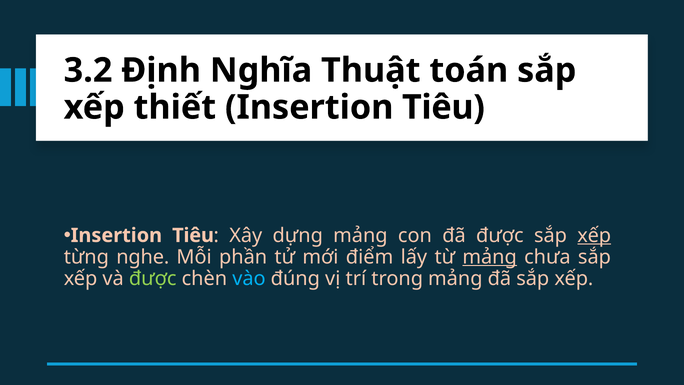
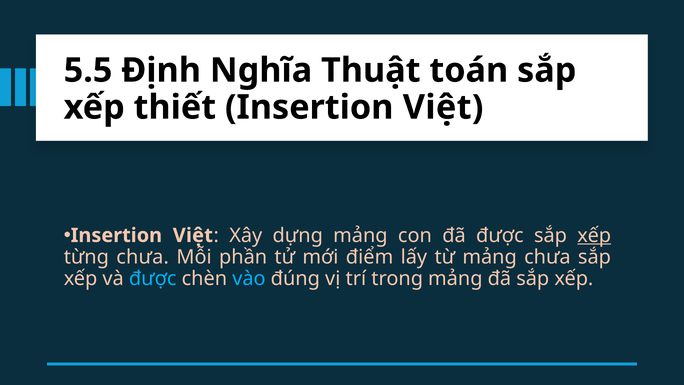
3.2: 3.2 -> 5.5
Tiêu at (443, 107): Tiêu -> Việt
Tiêu at (193, 235): Tiêu -> Việt
từng nghe: nghe -> chưa
mảng at (490, 257) underline: present -> none
được at (153, 278) colour: light green -> light blue
